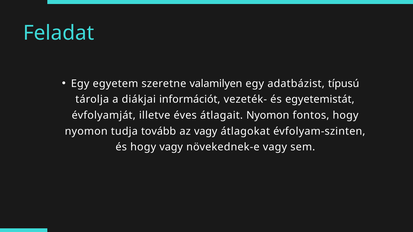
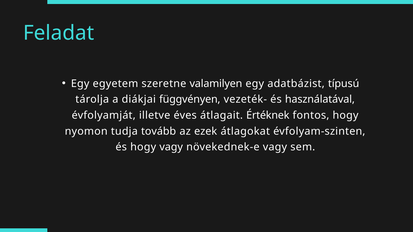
információt: információt -> függvényen
egyetemistát: egyetemistát -> használatával
átlagait Nyomon: Nyomon -> Értéknek
az vagy: vagy -> ezek
